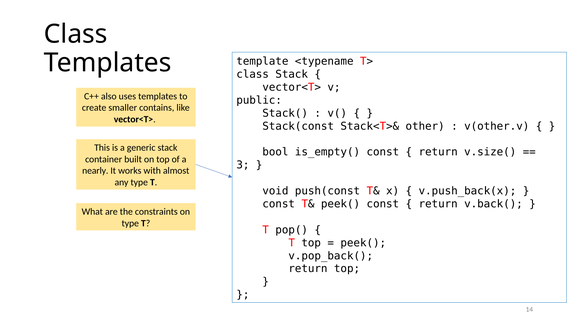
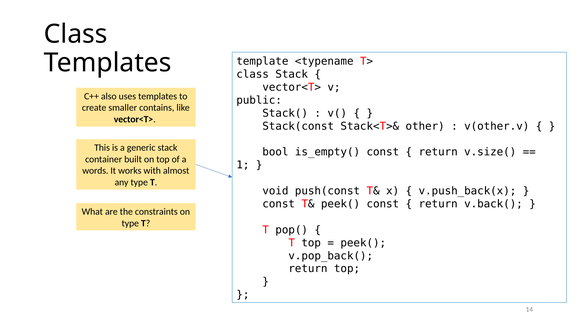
3: 3 -> 1
nearly: nearly -> words
